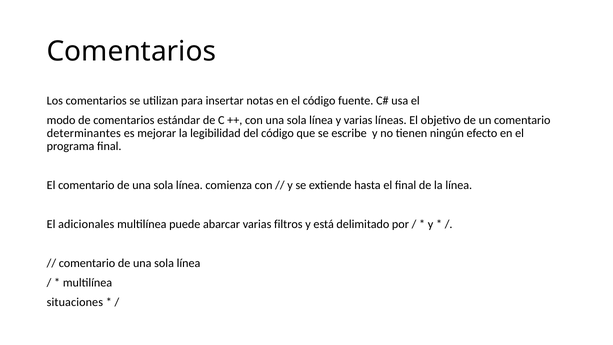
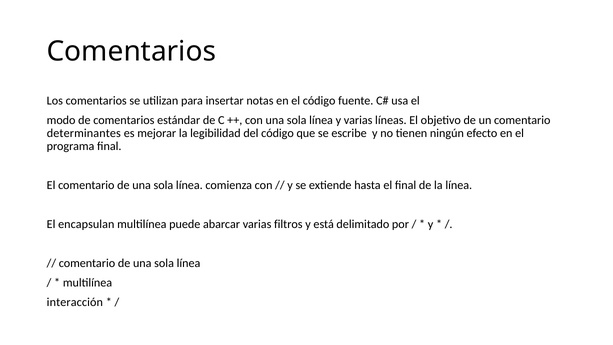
adicionales: adicionales -> encapsulan
situaciones: situaciones -> interacción
